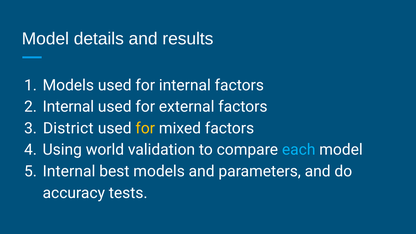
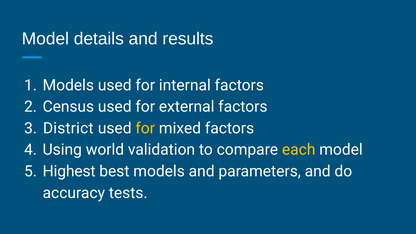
Internal at (68, 107): Internal -> Census
each colour: light blue -> yellow
Internal at (69, 171): Internal -> Highest
